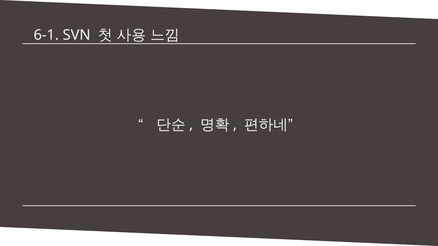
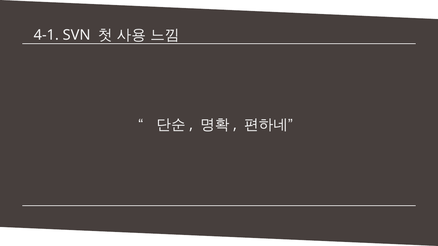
6-1: 6-1 -> 4-1
